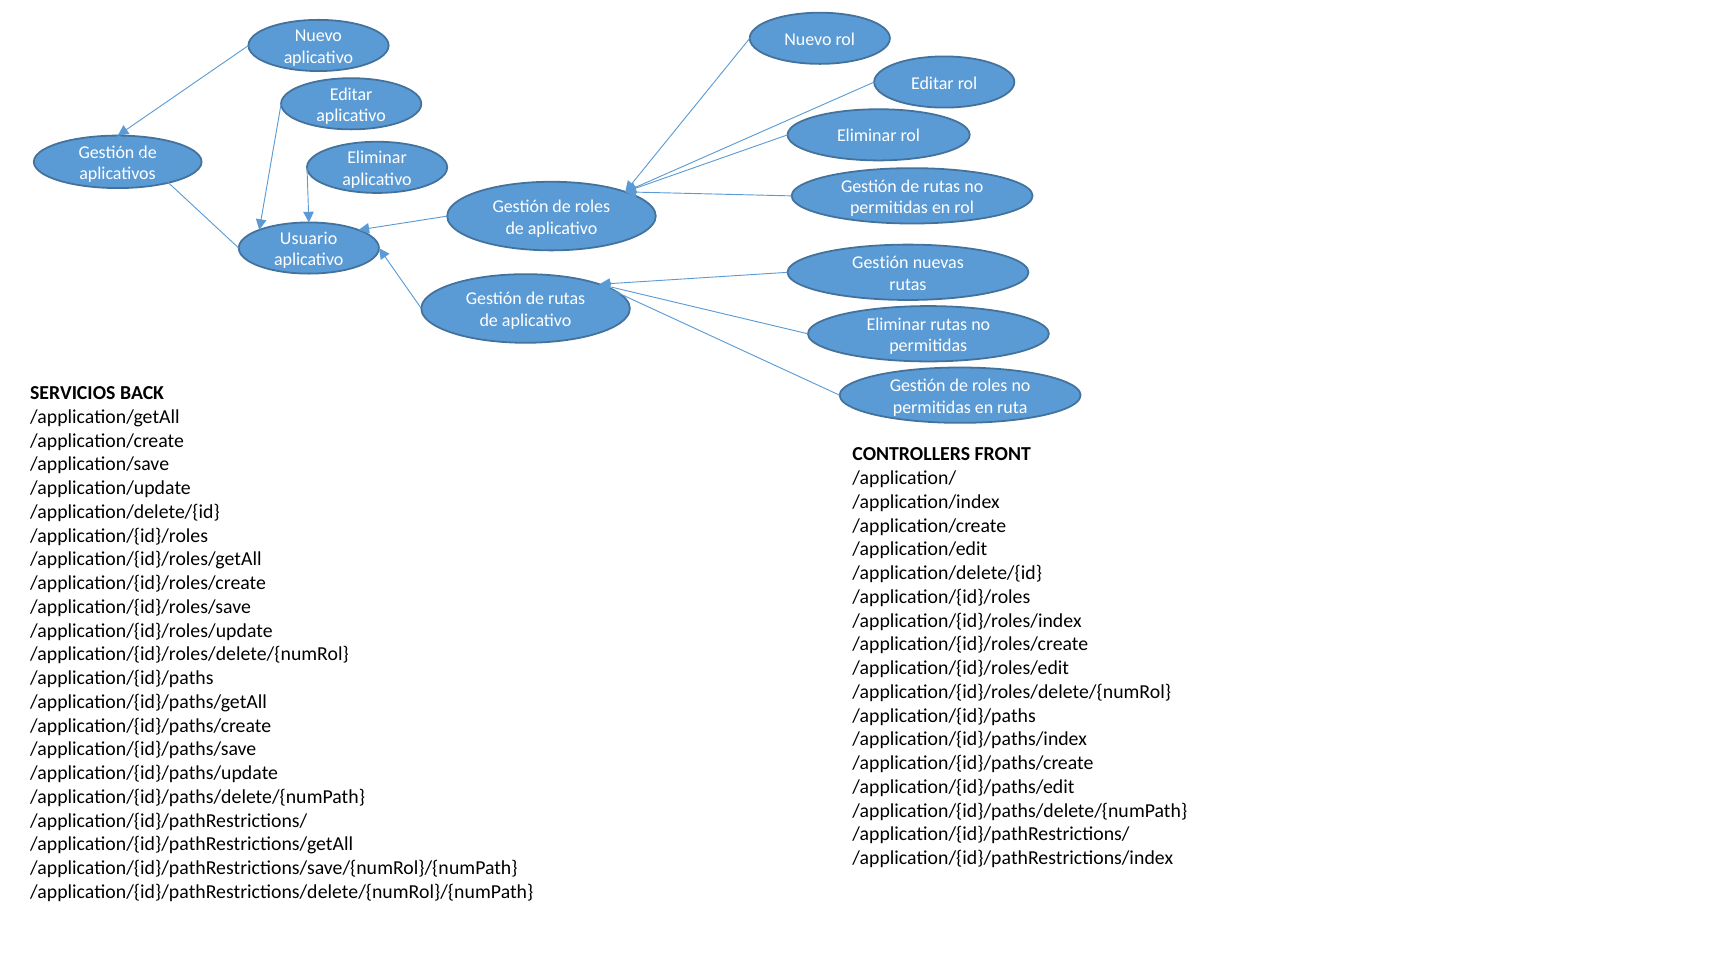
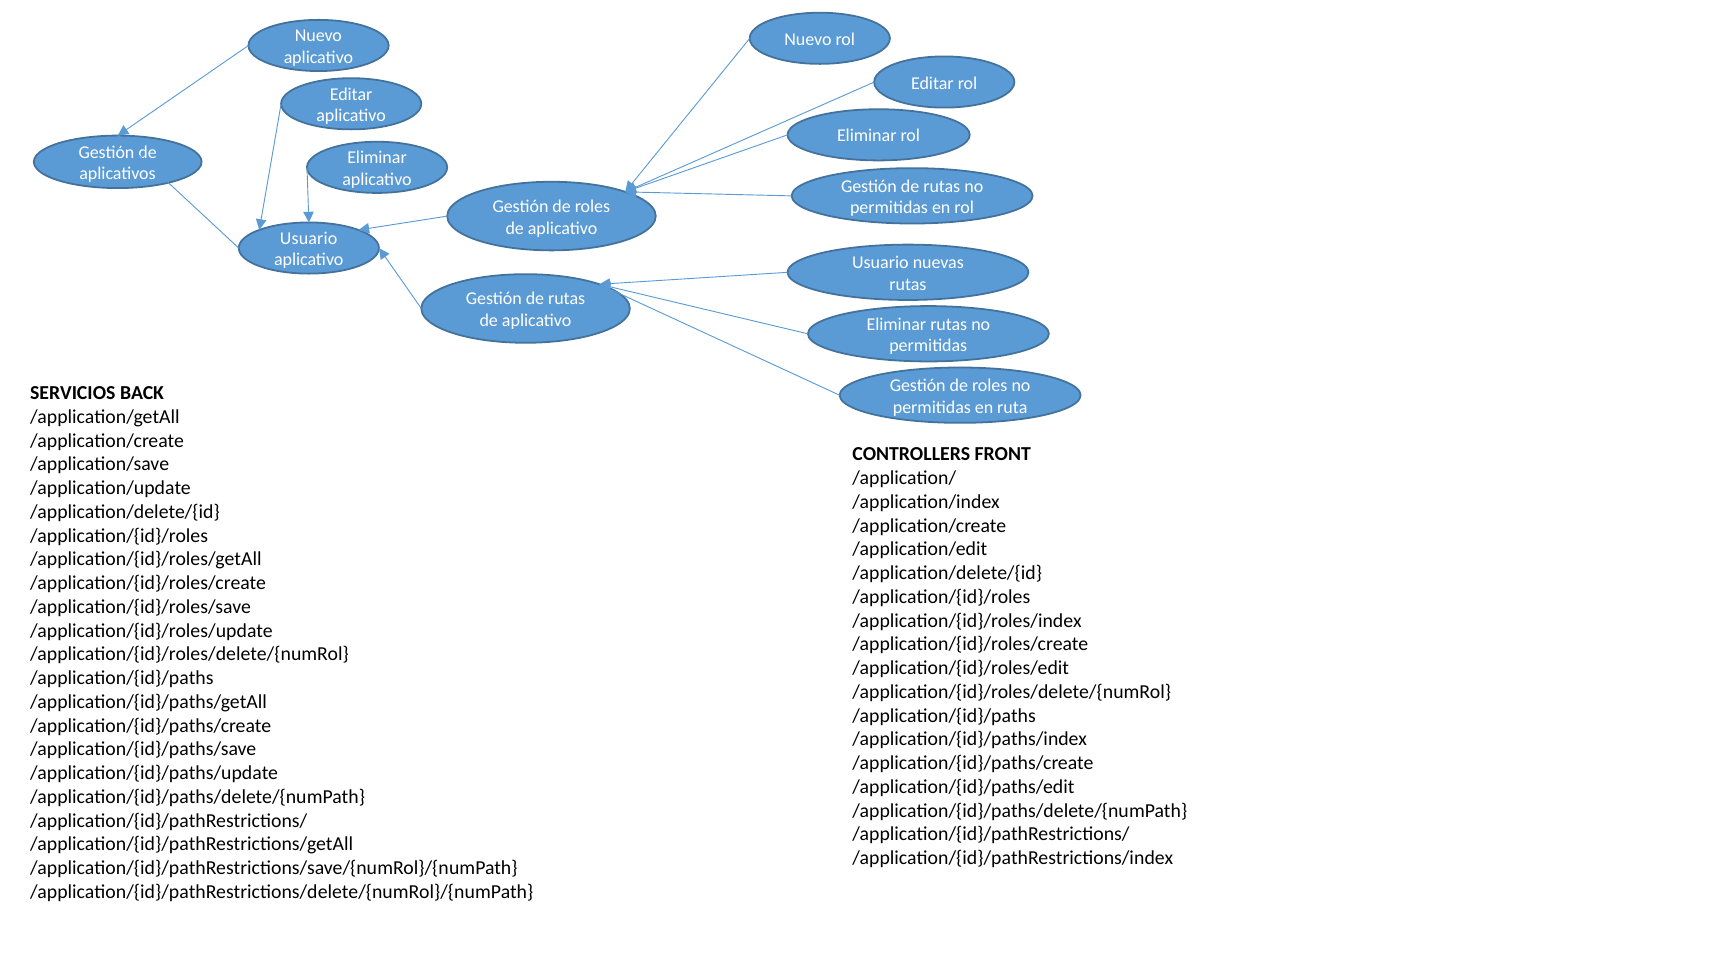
Gestión at (880, 263): Gestión -> Usuario
